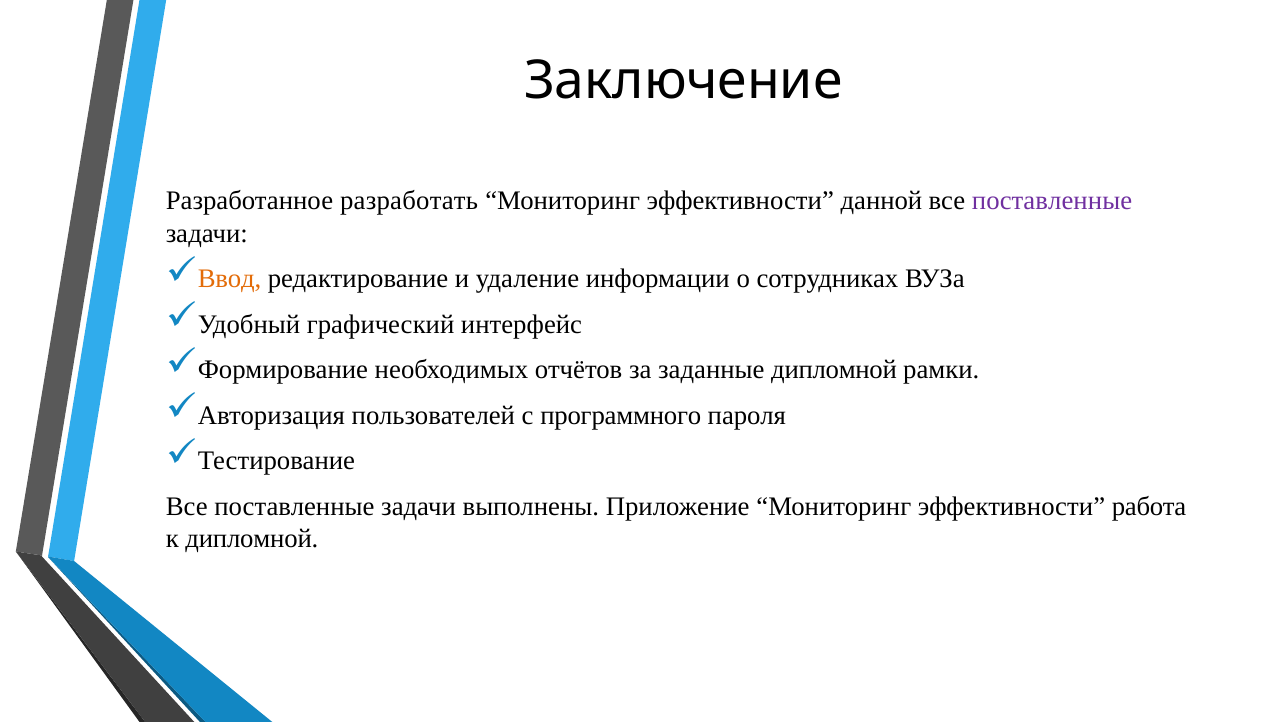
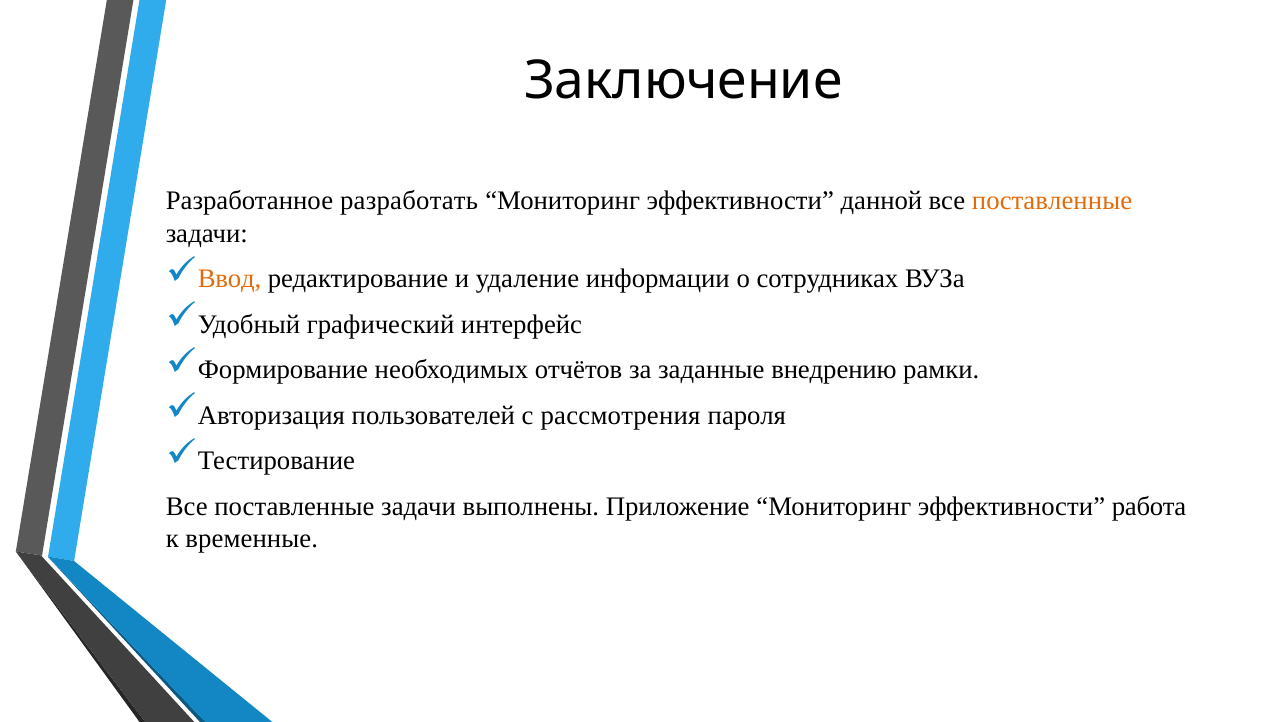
поставленные at (1052, 201) colour: purple -> orange
заданные дипломной: дипломной -> внедрению
программного: программного -> рассмотрения
к дипломной: дипломной -> временные
